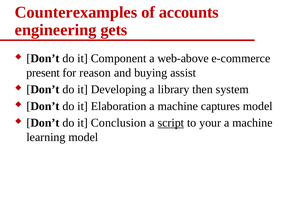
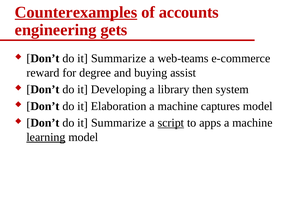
Counterexamples underline: none -> present
Component at (119, 58): Component -> Summarize
web-above: web-above -> web-teams
present: present -> reward
reason: reason -> degree
Conclusion at (119, 123): Conclusion -> Summarize
your: your -> apps
learning underline: none -> present
